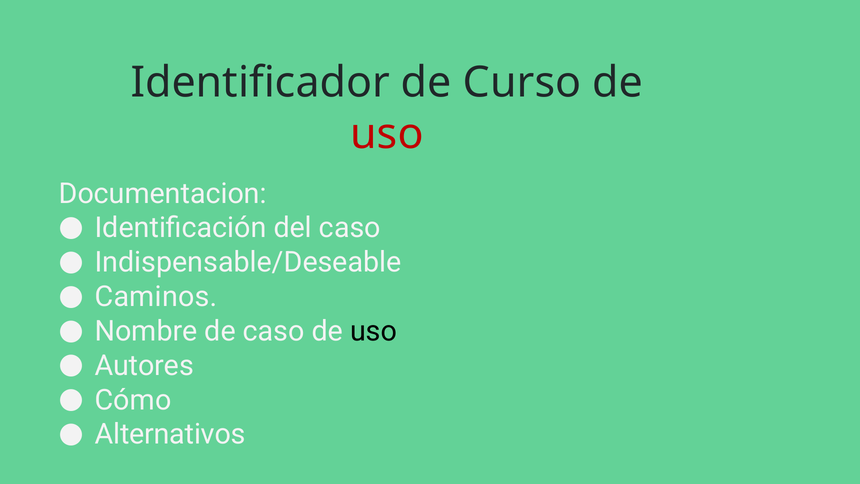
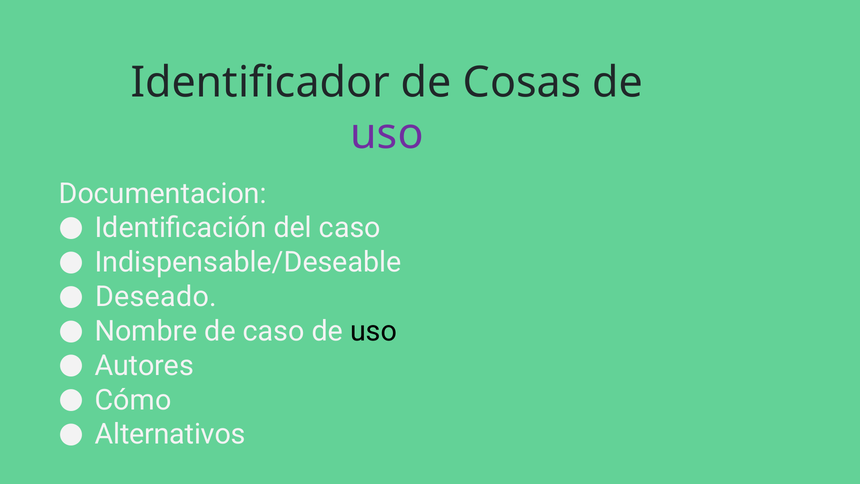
Curso: Curso -> Cosas
uso at (387, 134) colour: red -> purple
Caminos: Caminos -> Deseado
